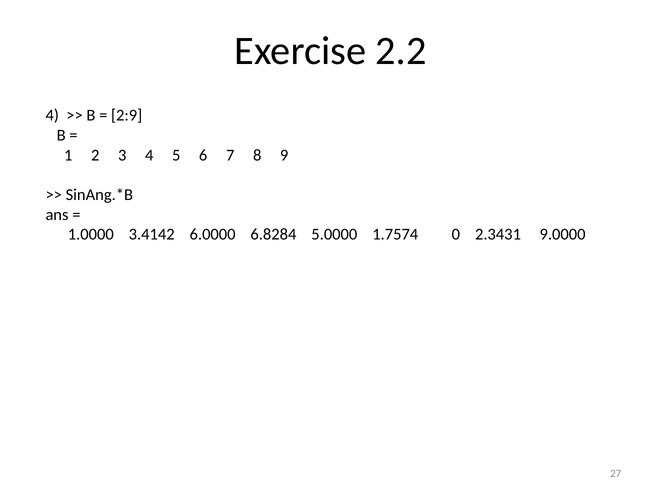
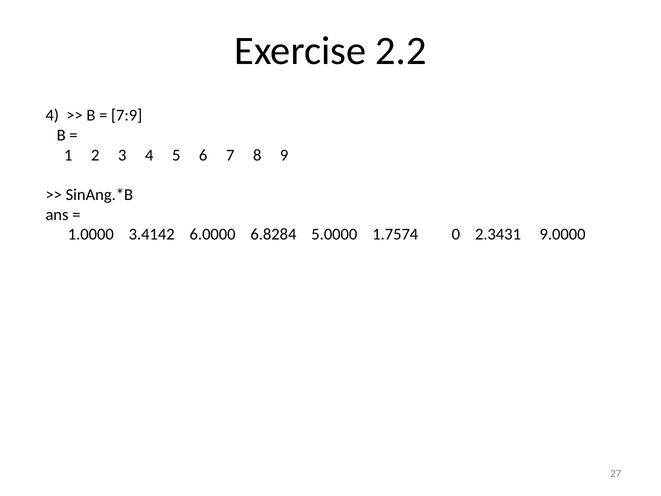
2:9: 2:9 -> 7:9
